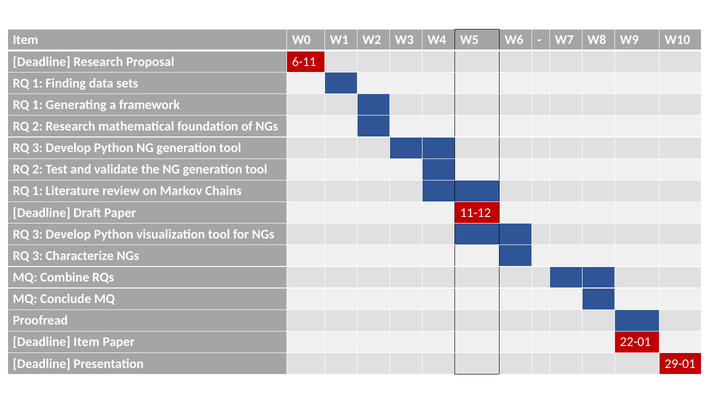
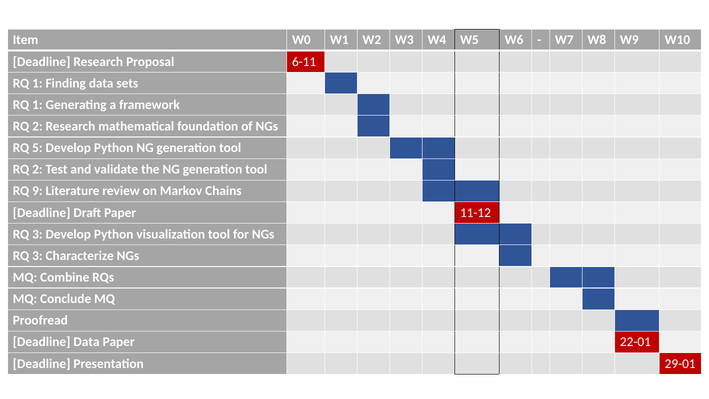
3 at (37, 148): 3 -> 5
1 at (37, 191): 1 -> 9
Deadline Item: Item -> Data
